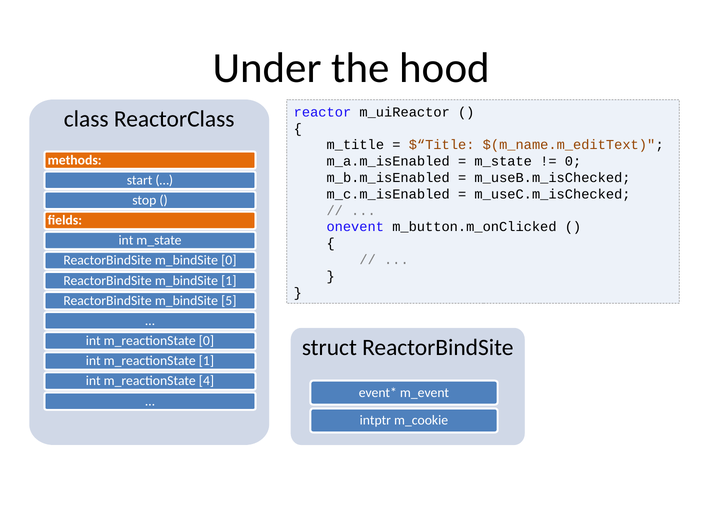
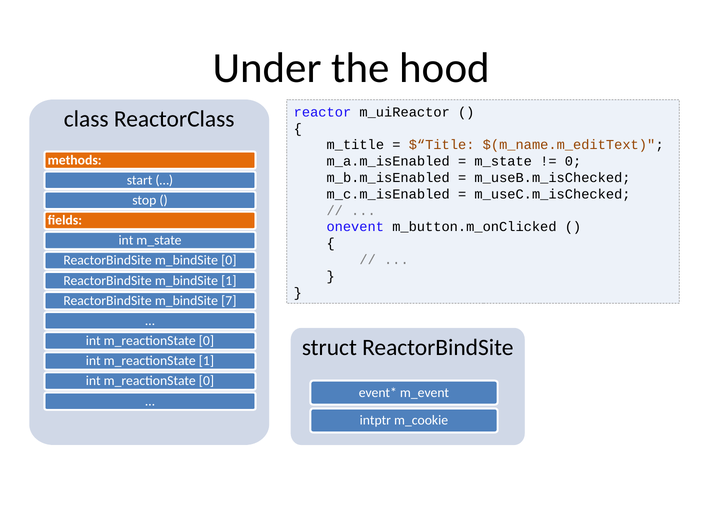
5: 5 -> 7
4 at (206, 381): 4 -> 0
